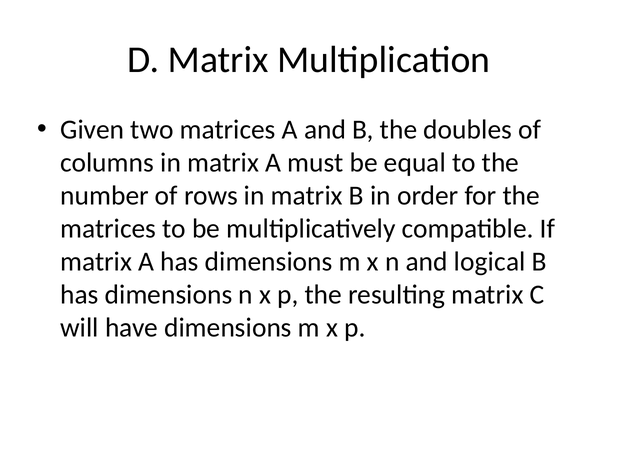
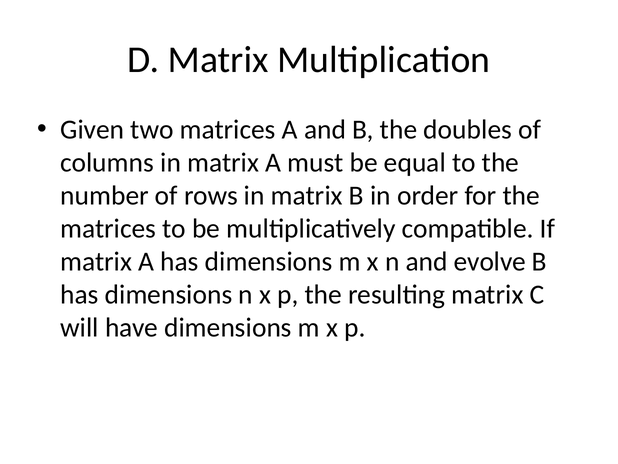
logical: logical -> evolve
